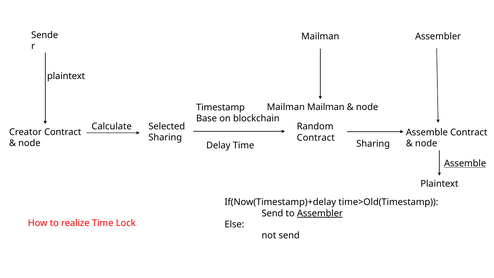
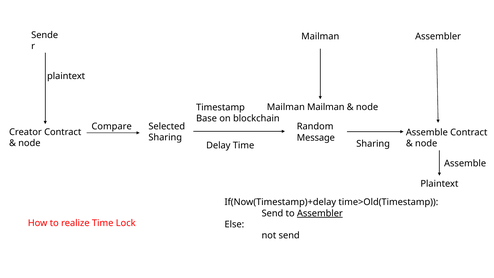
Calculate: Calculate -> Compare
Contract at (316, 138): Contract -> Message
Assemble at (465, 163) underline: present -> none
